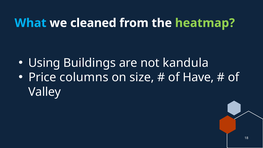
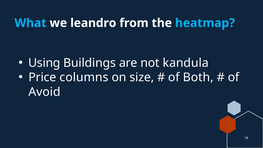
cleaned: cleaned -> leandro
heatmap colour: light green -> light blue
Have: Have -> Both
Valley: Valley -> Avoid
